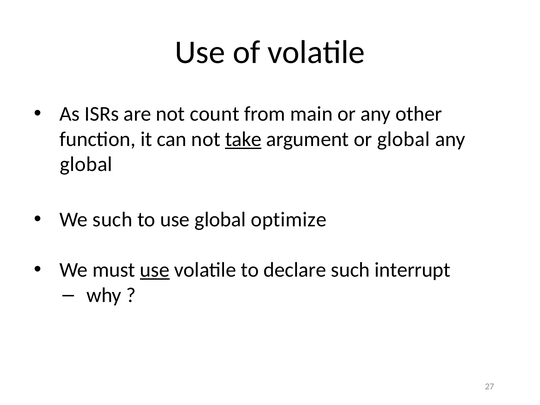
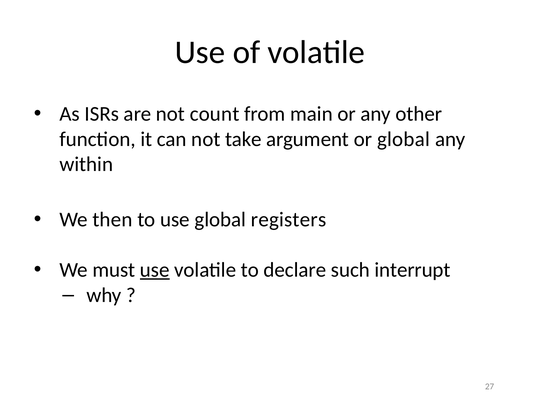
take underline: present -> none
global at (86, 164): global -> within
We such: such -> then
optimize: optimize -> registers
